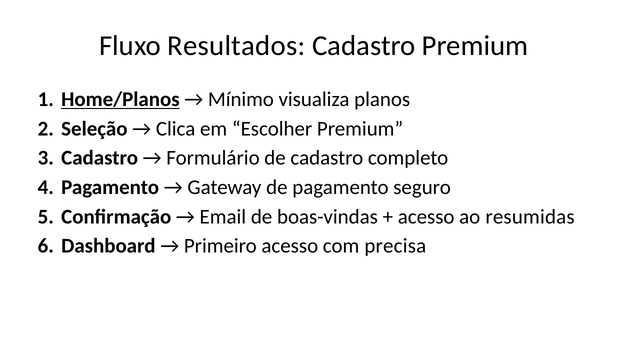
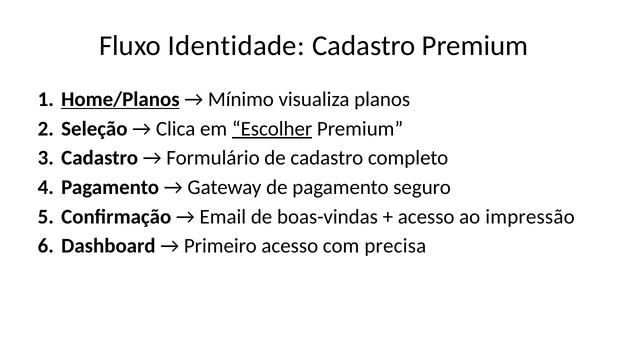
Resultados: Resultados -> Identidade
Escolher underline: none -> present
resumidas: resumidas -> impressão
